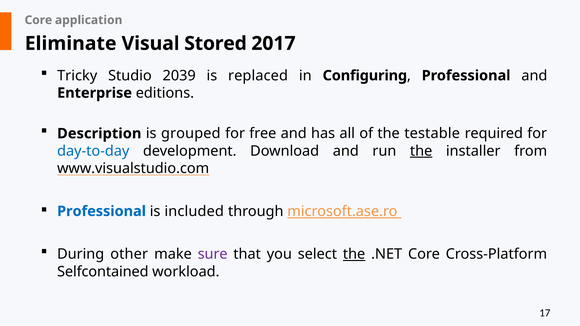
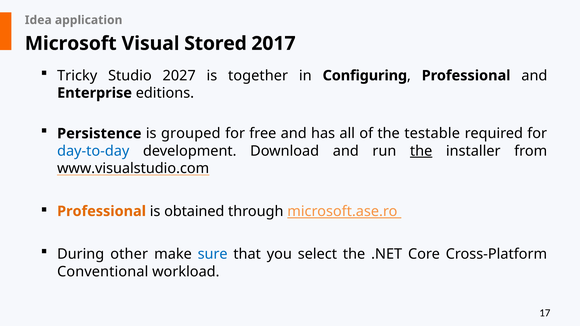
Core at (38, 20): Core -> Idea
Eliminate: Eliminate -> Microsoft
2039: 2039 -> 2027
replaced: replaced -> together
Description: Description -> Persistence
Professional at (102, 211) colour: blue -> orange
included: included -> obtained
sure colour: purple -> blue
the at (354, 254) underline: present -> none
Selfcontained: Selfcontained -> Conventional
